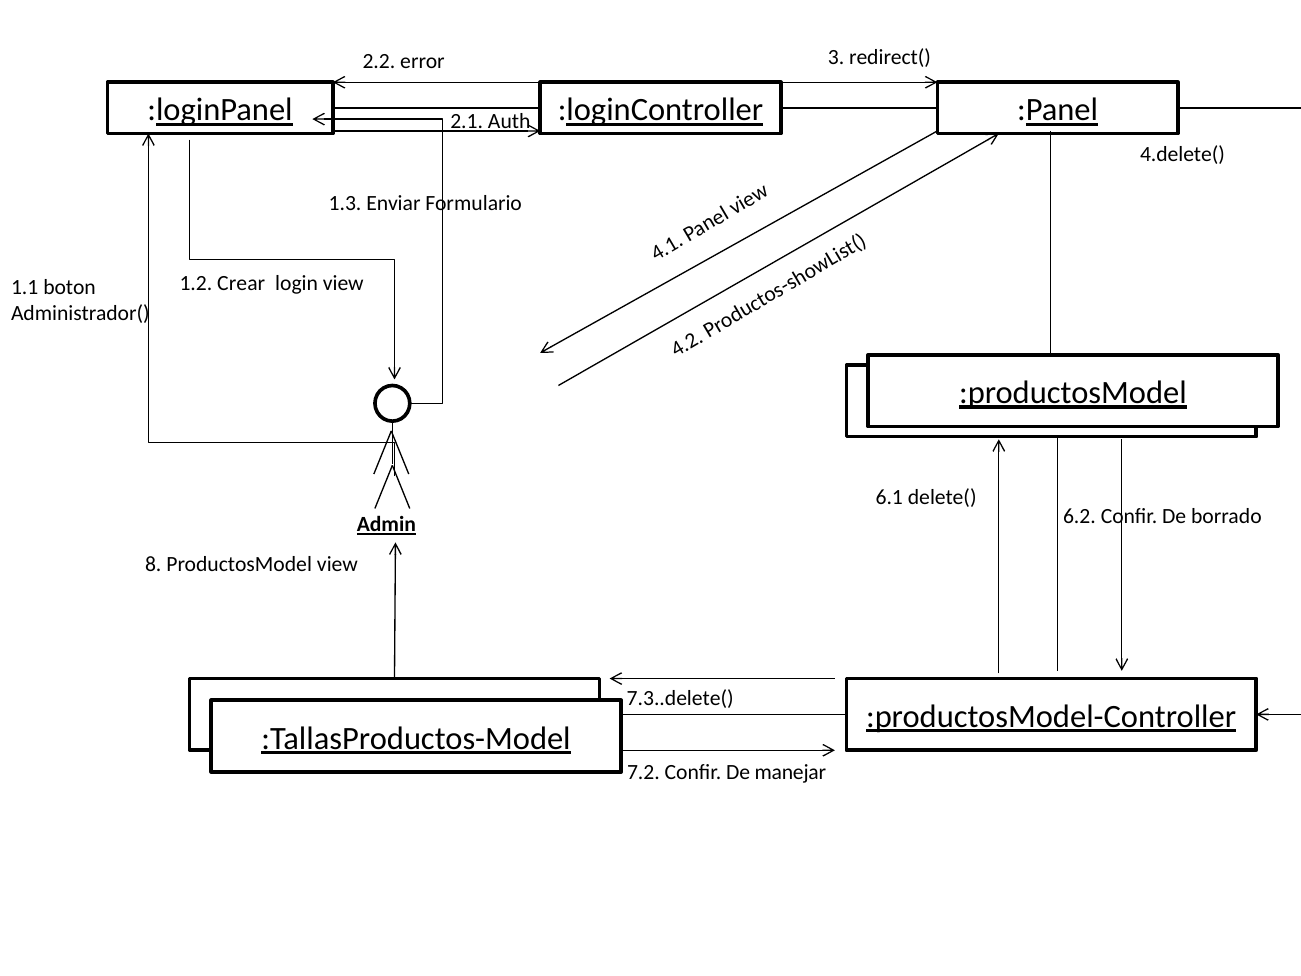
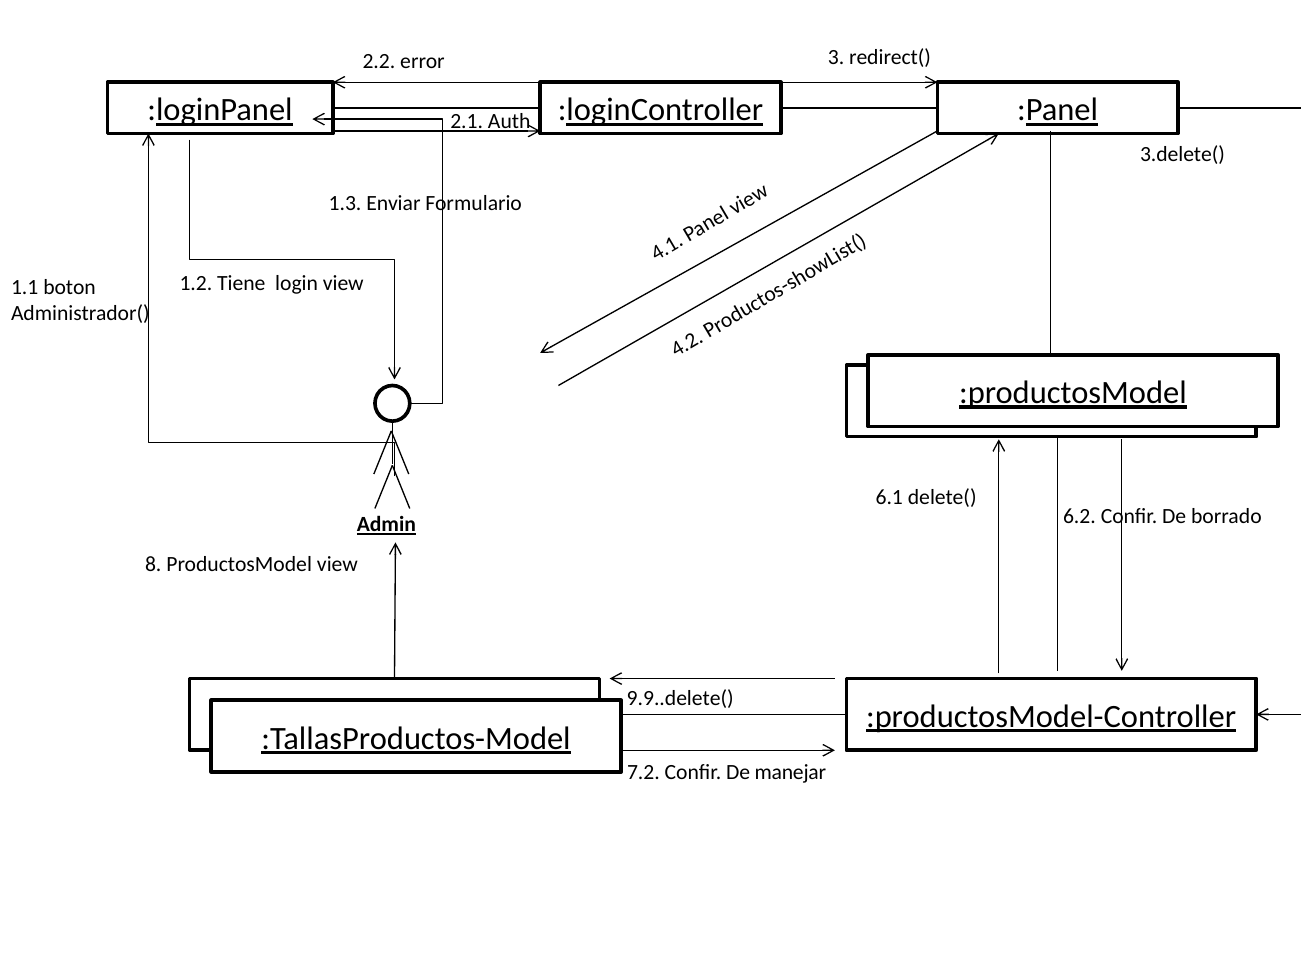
4.delete(: 4.delete( -> 3.delete(
Crear: Crear -> Tiene
7.3..delete(: 7.3..delete( -> 9.9..delete(
